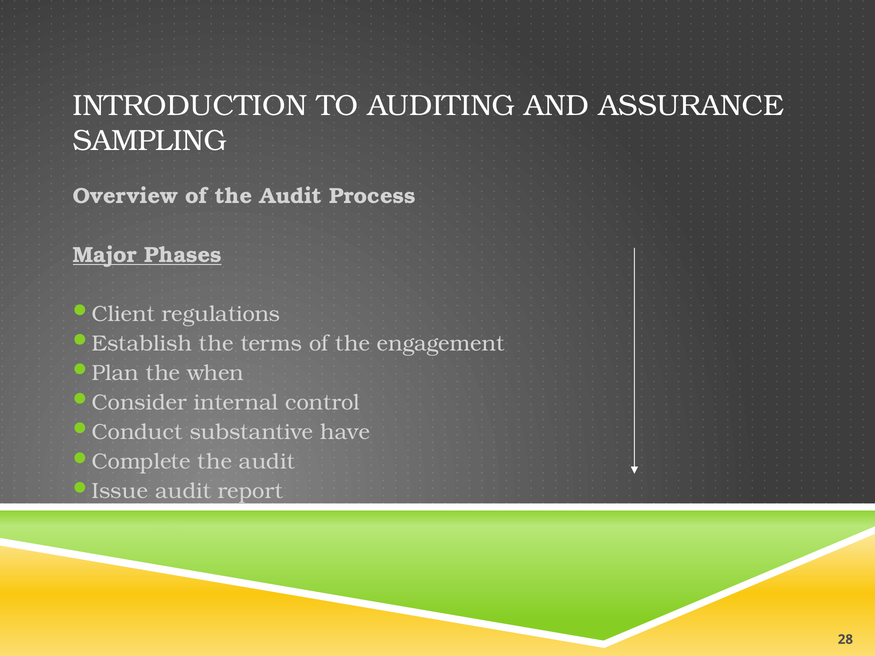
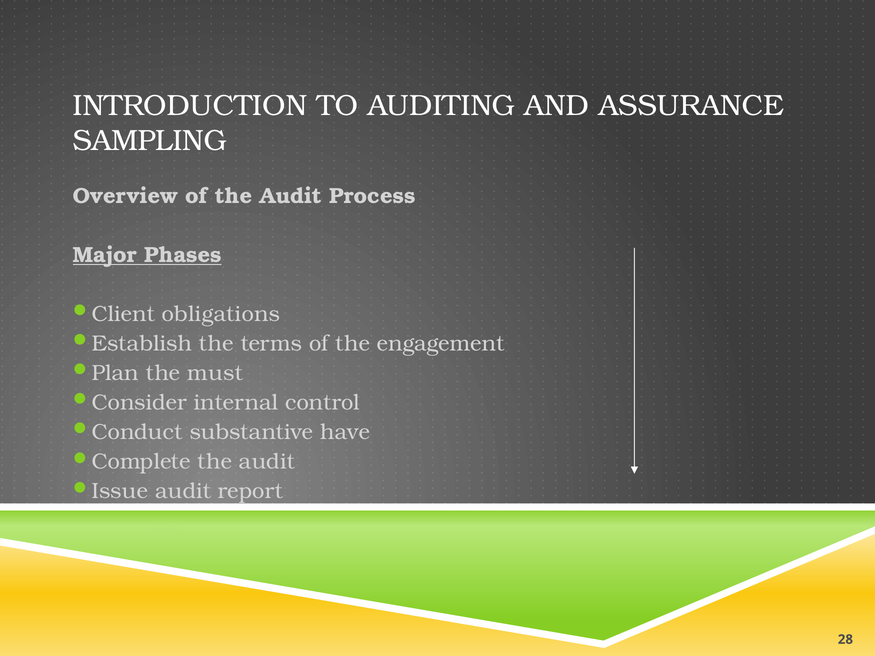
regulations: regulations -> obligations
when: when -> must
